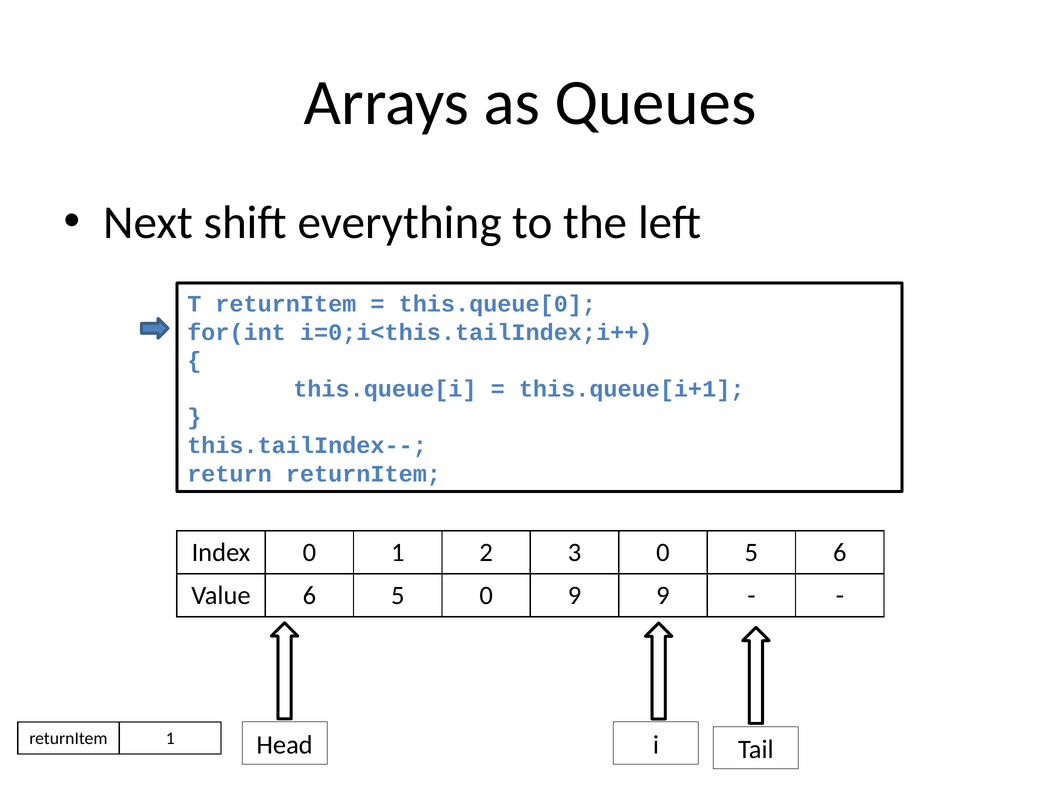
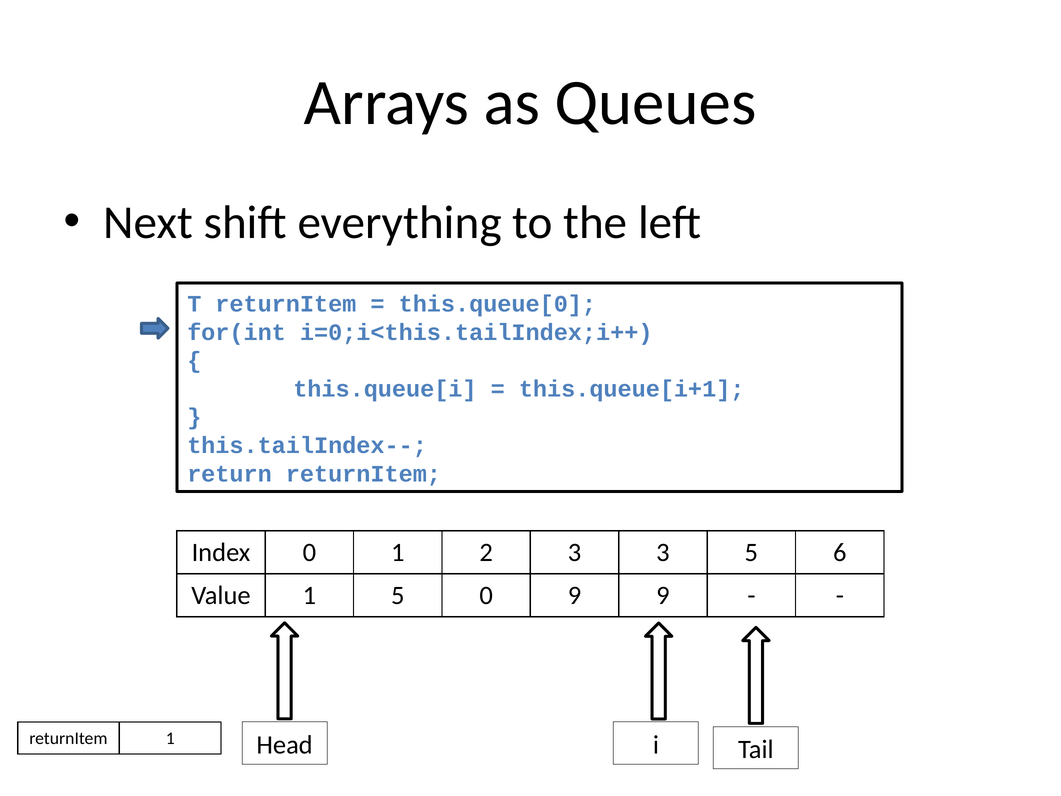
3 0: 0 -> 3
Value 6: 6 -> 1
